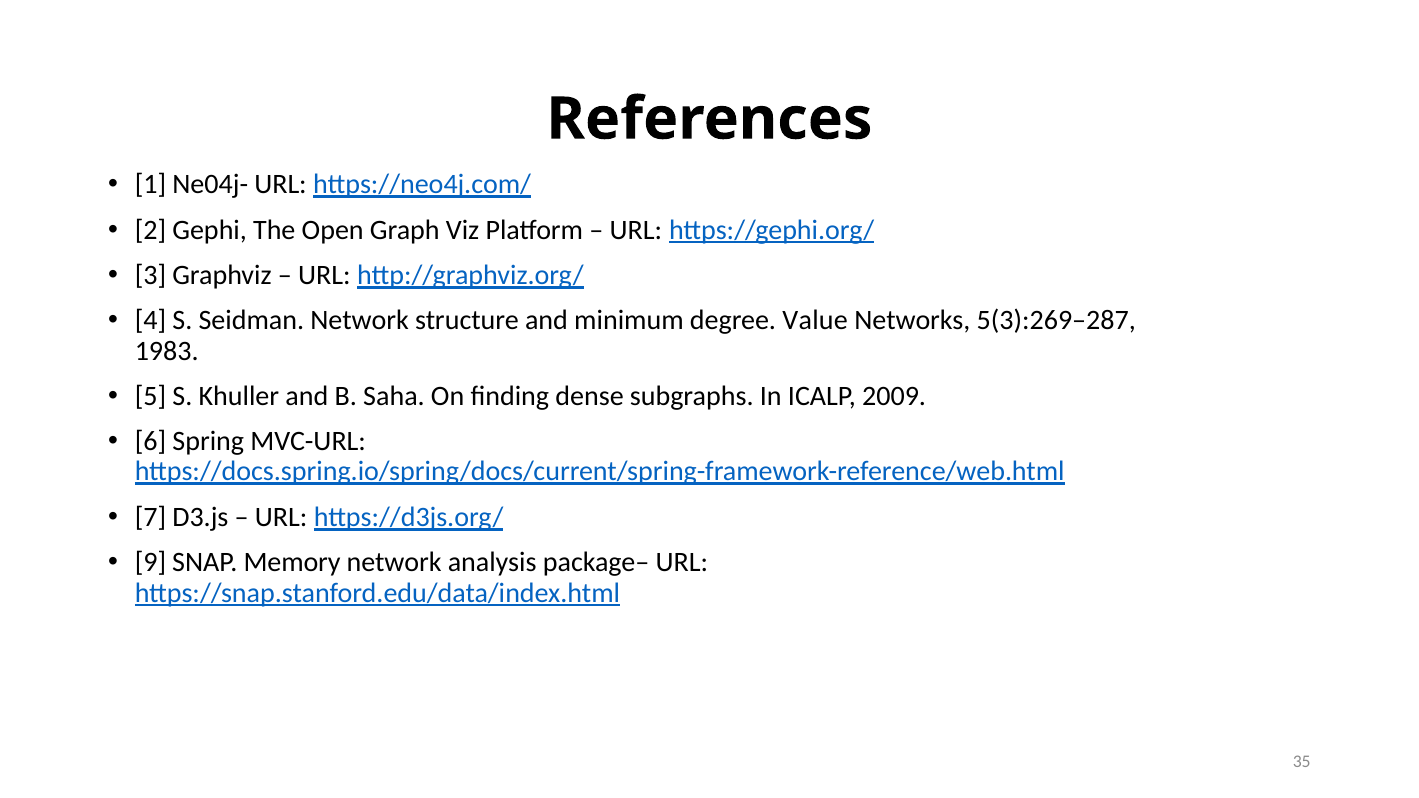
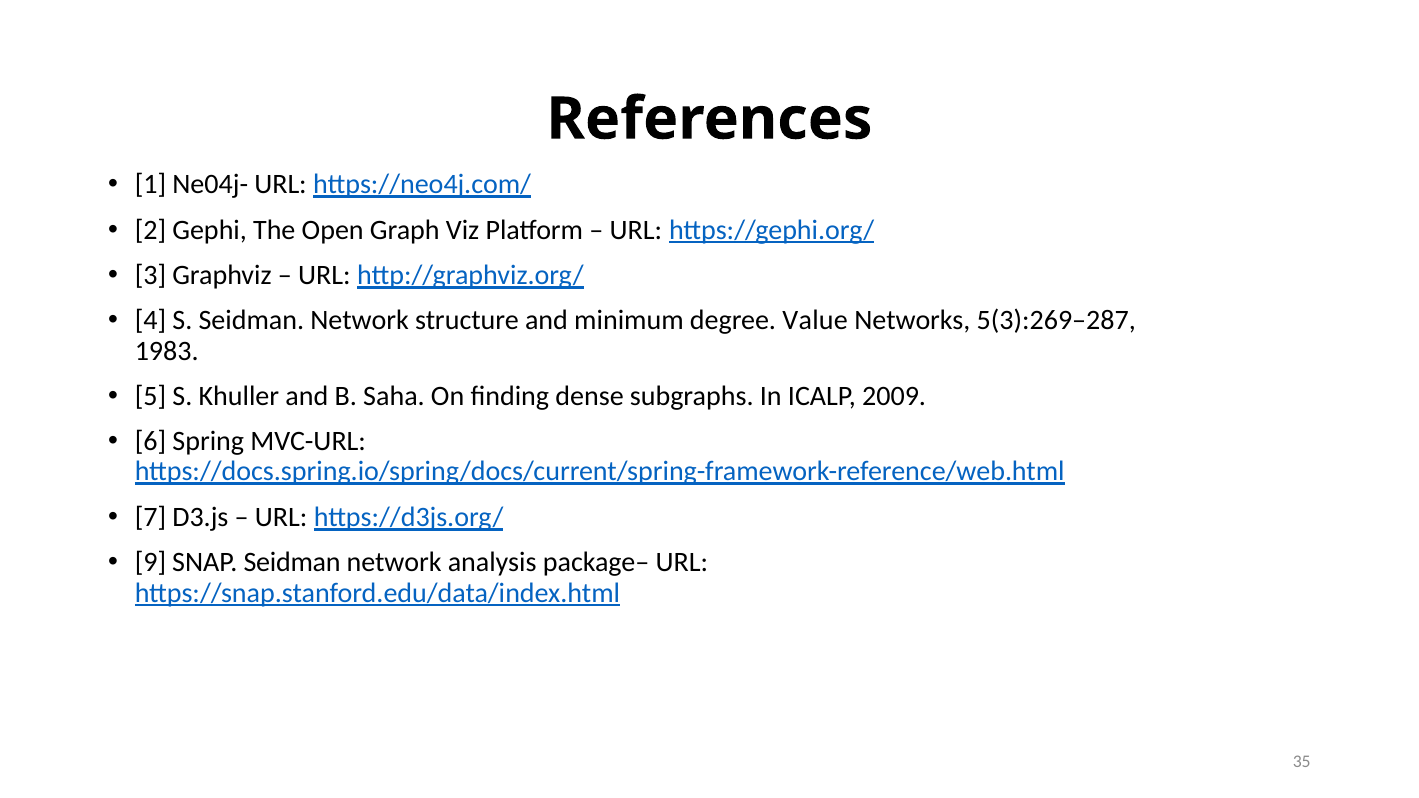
SNAP Memory: Memory -> Seidman
